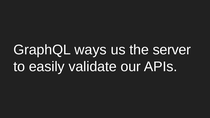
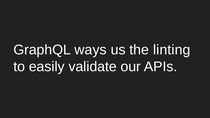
server: server -> linting
